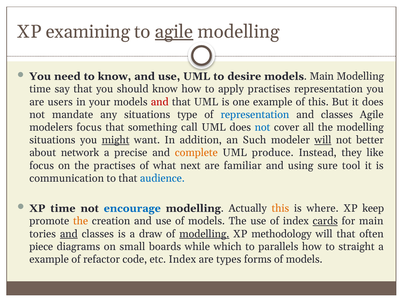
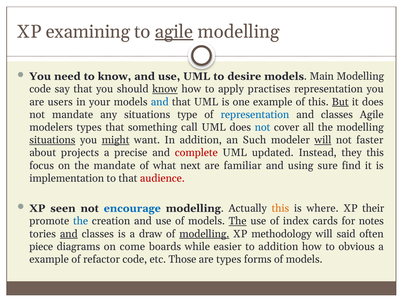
time at (40, 89): time -> code
know at (165, 89) underline: none -> present
and at (160, 102) colour: red -> blue
But underline: none -> present
modelers focus: focus -> types
situations at (52, 140) underline: none -> present
better: better -> faster
network: network -> projects
complete colour: orange -> red
produce: produce -> updated
they like: like -> this
the practises: practises -> mandate
tool: tool -> find
communication: communication -> implementation
audience colour: blue -> red
XP time: time -> seen
keep: keep -> their
the at (81, 221) colour: orange -> blue
The at (238, 221) underline: none -> present
cards underline: present -> none
for main: main -> notes
will that: that -> said
small: small -> come
which: which -> easier
to parallels: parallels -> addition
straight: straight -> obvious
etc Index: Index -> Those
